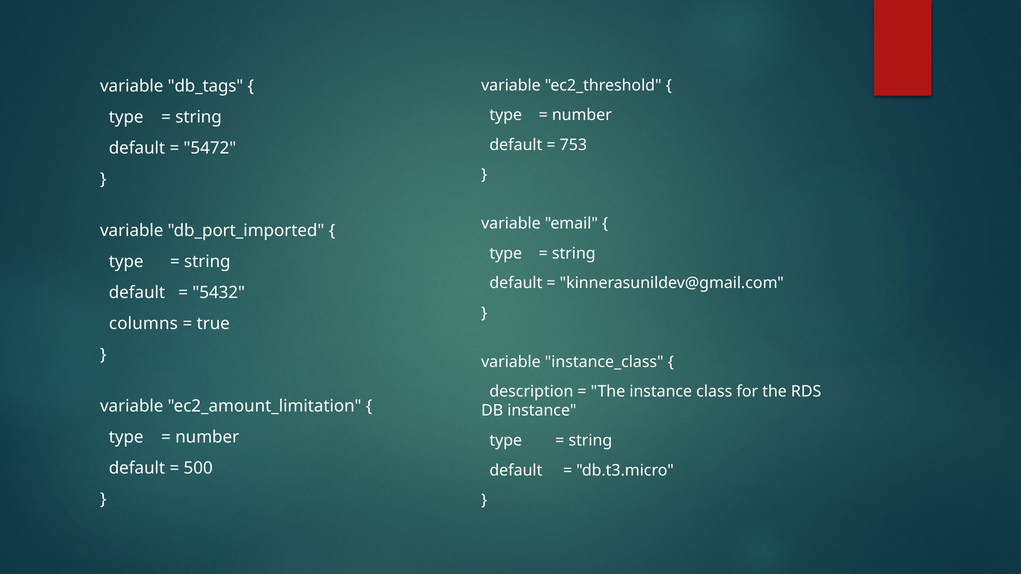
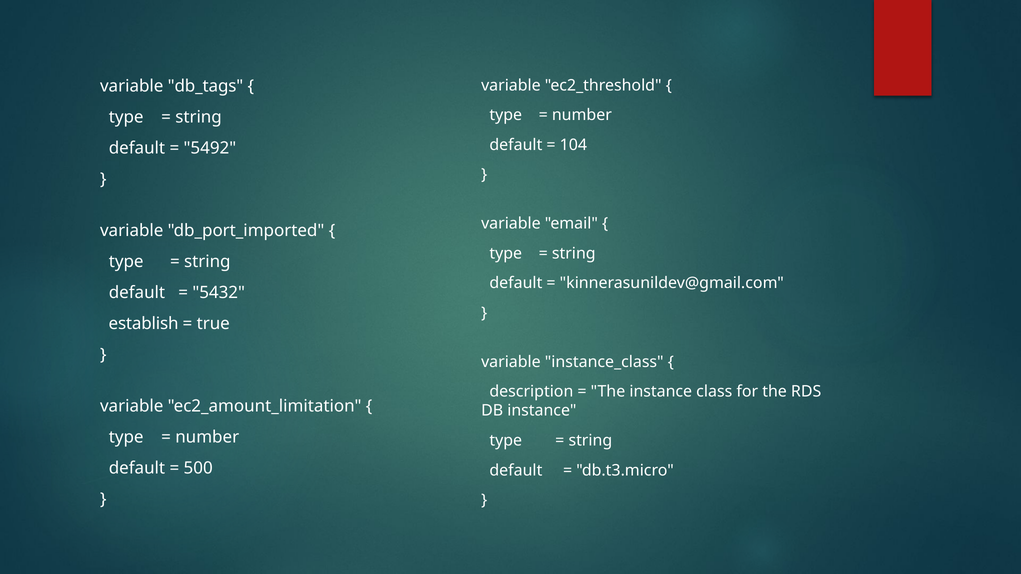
753: 753 -> 104
5472: 5472 -> 5492
columns: columns -> establish
